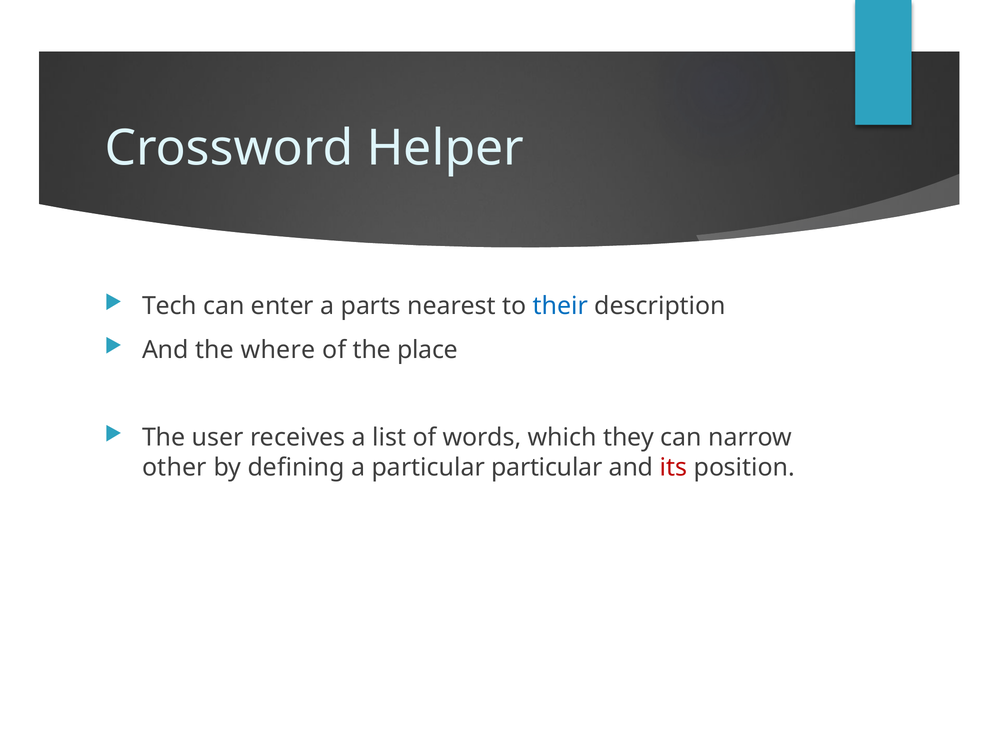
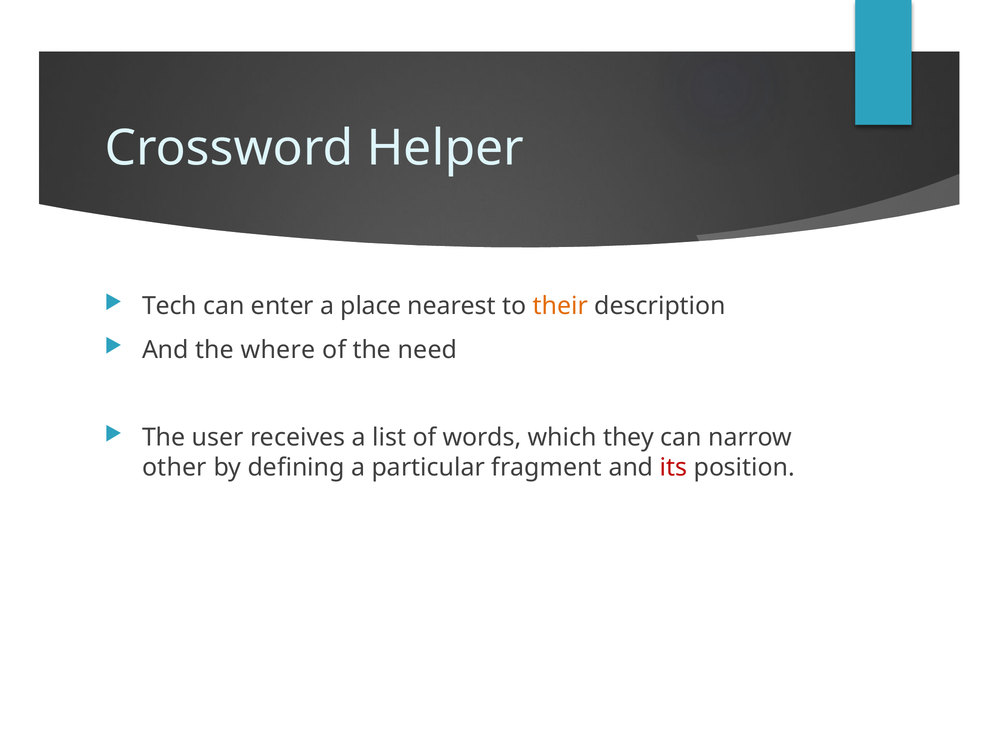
parts: parts -> place
their colour: blue -> orange
place: place -> need
particular particular: particular -> fragment
